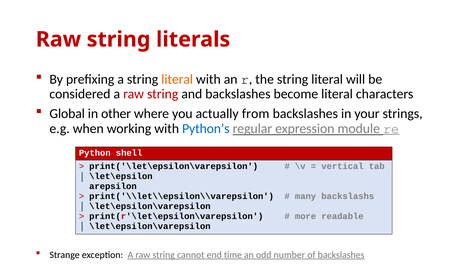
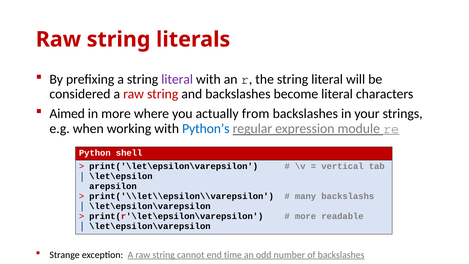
literal at (177, 79) colour: orange -> purple
Global: Global -> Aimed
in other: other -> more
